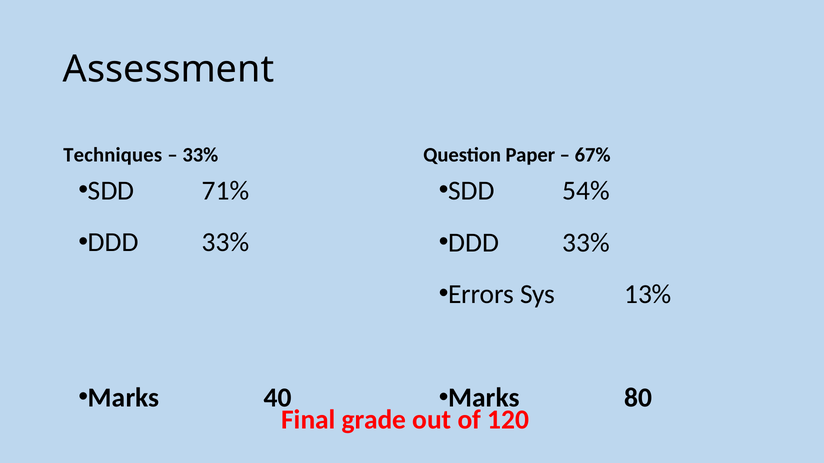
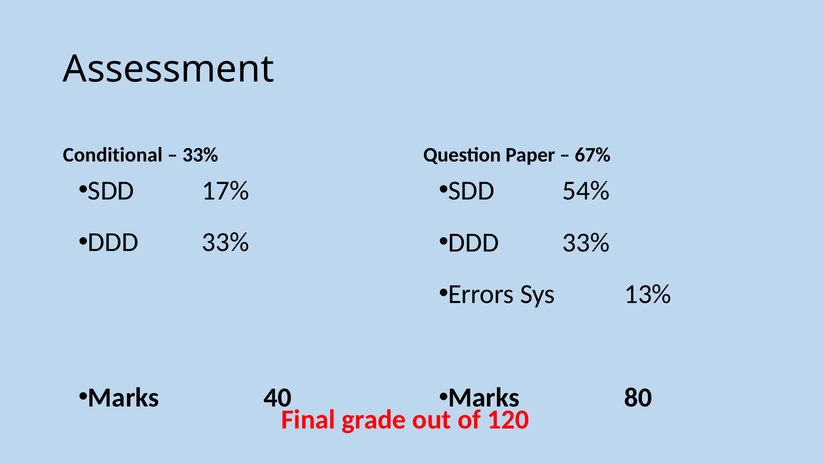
Techniques: Techniques -> Conditional
71%: 71% -> 17%
